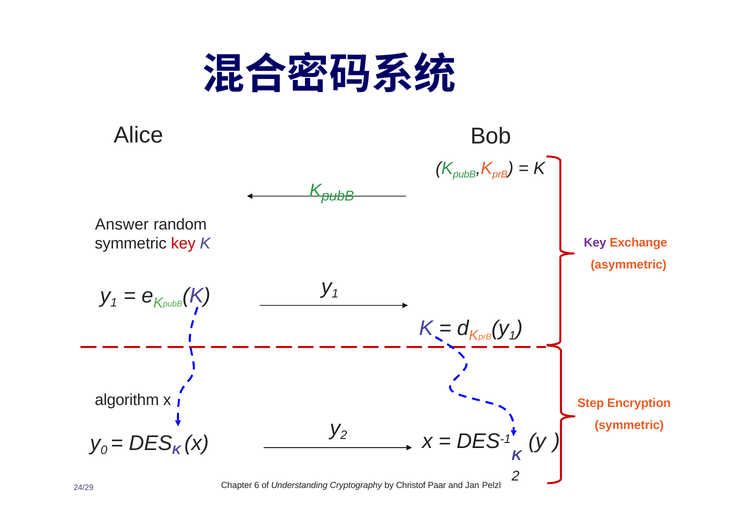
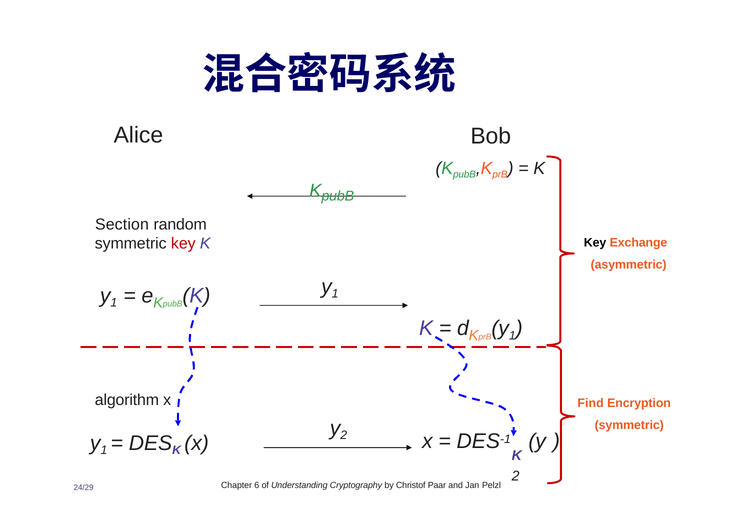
Answer: Answer -> Section
Key at (595, 242) colour: purple -> black
Step: Step -> Find
0 at (104, 450): 0 -> 1
